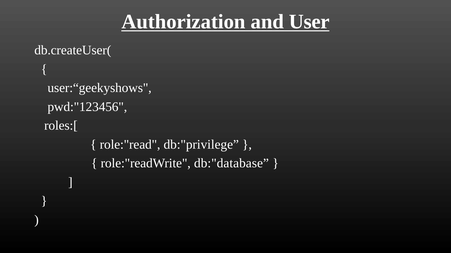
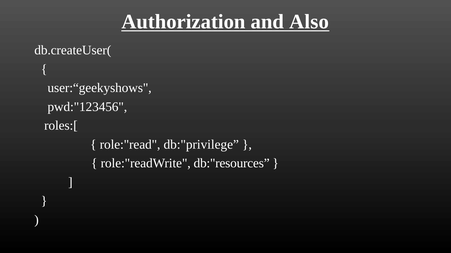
User: User -> Also
db:"database: db:"database -> db:"resources
